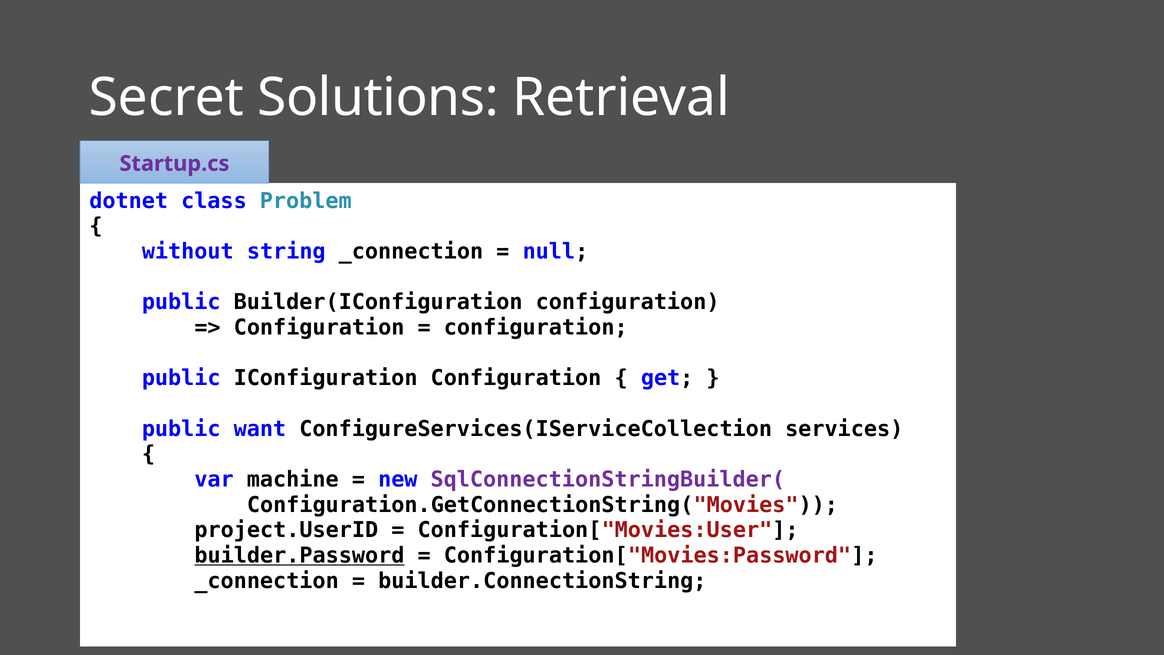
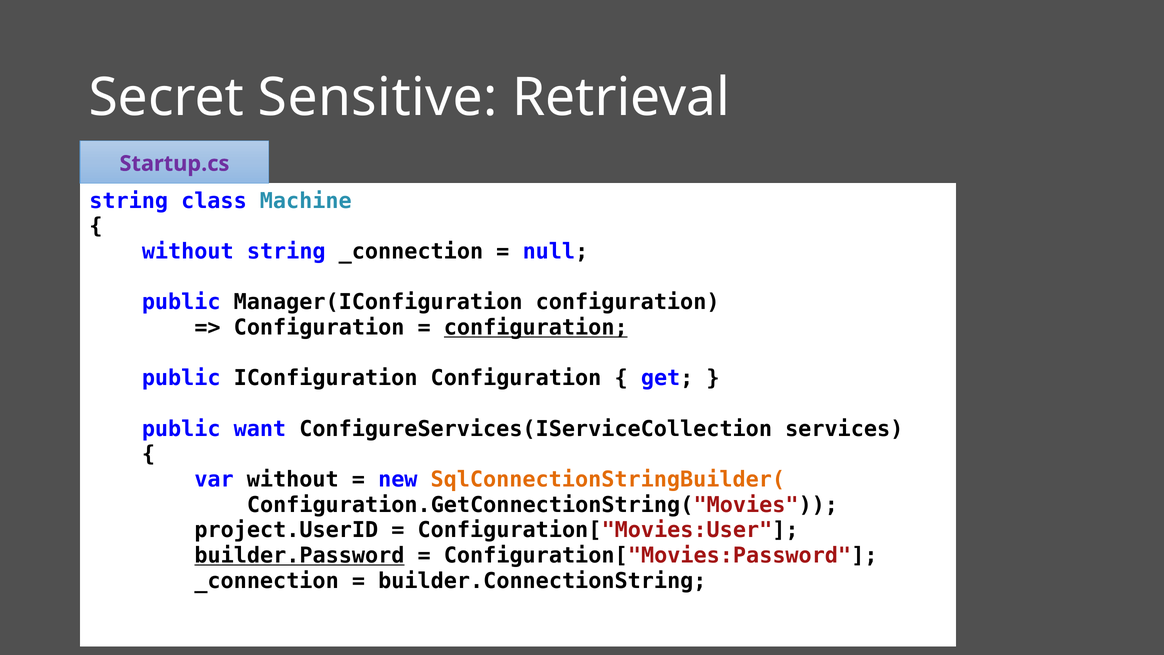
Solutions: Solutions -> Sensitive
dotnet at (129, 201): dotnet -> string
Problem: Problem -> Machine
Builder(IConfiguration: Builder(IConfiguration -> Manager(IConfiguration
configuration at (536, 327) underline: none -> present
var machine: machine -> without
SqlConnectionStringBuilder( colour: purple -> orange
